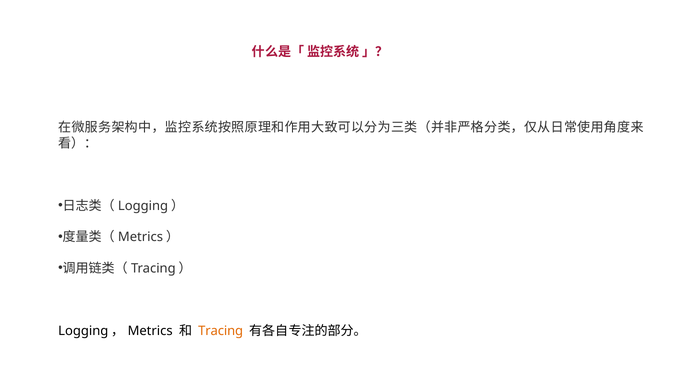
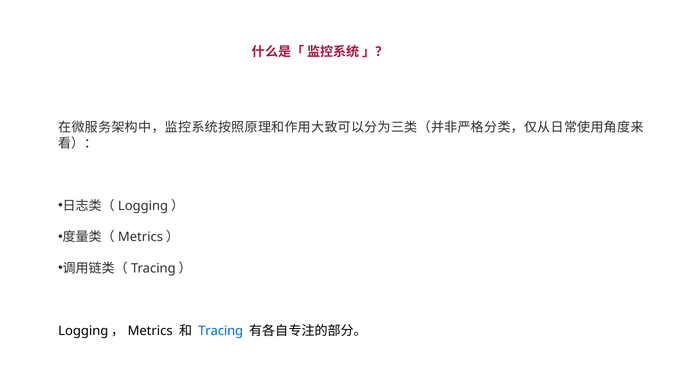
Tracing colour: orange -> blue
